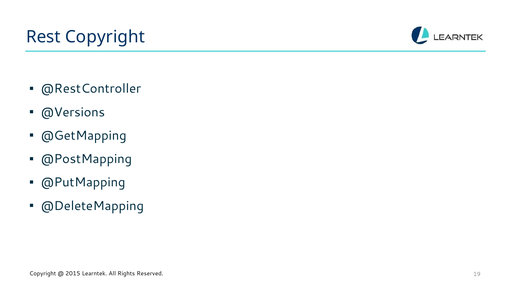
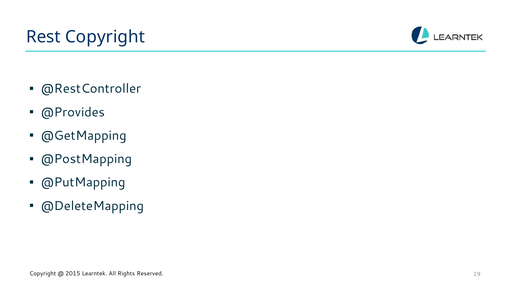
@Versions: @Versions -> @Provides
